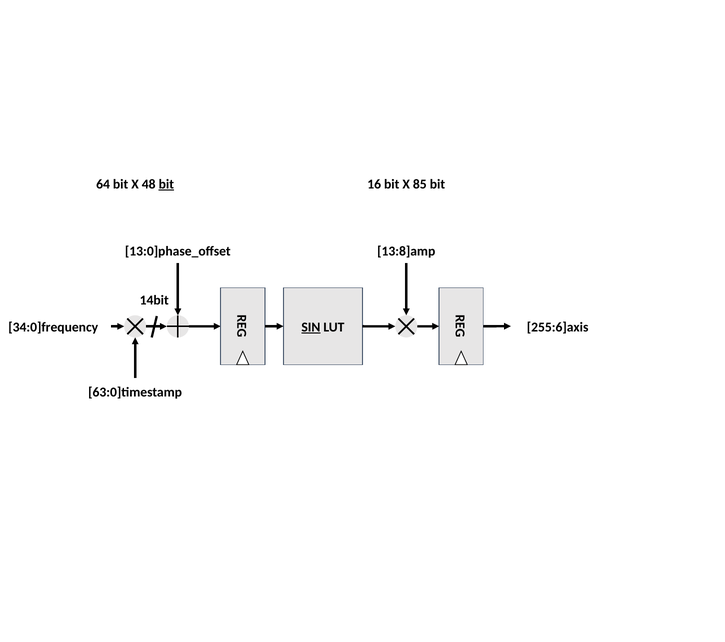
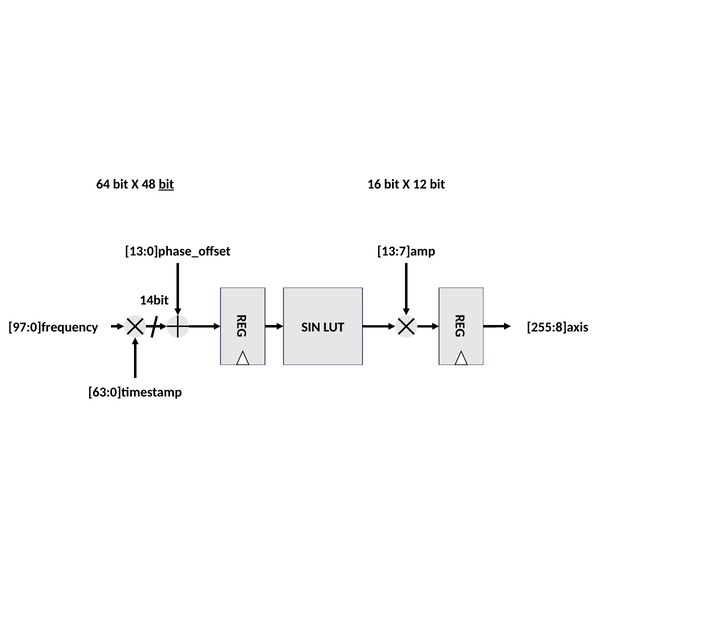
85: 85 -> 12
13:8]amp: 13:8]amp -> 13:7]amp
34:0]frequency: 34:0]frequency -> 97:0]frequency
SIN underline: present -> none
255:6]axis: 255:6]axis -> 255:8]axis
